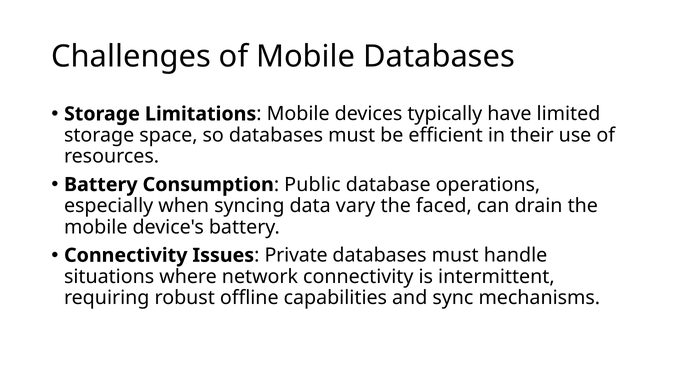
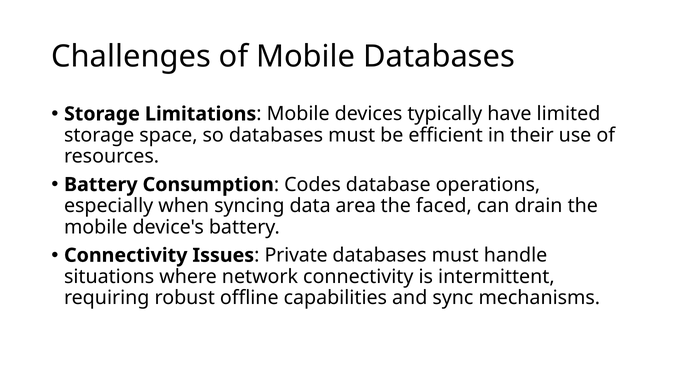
Public: Public -> Codes
vary: vary -> area
